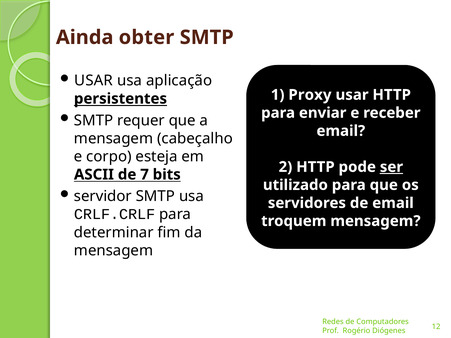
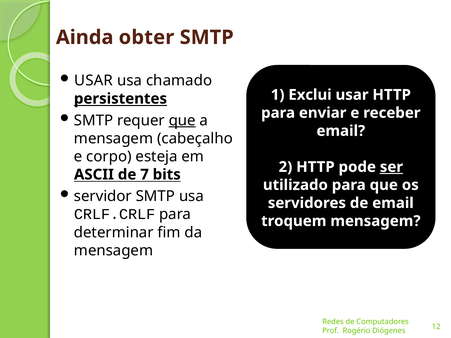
aplicação: aplicação -> chamado
Proxy: Proxy -> Exclui
que at (182, 121) underline: none -> present
